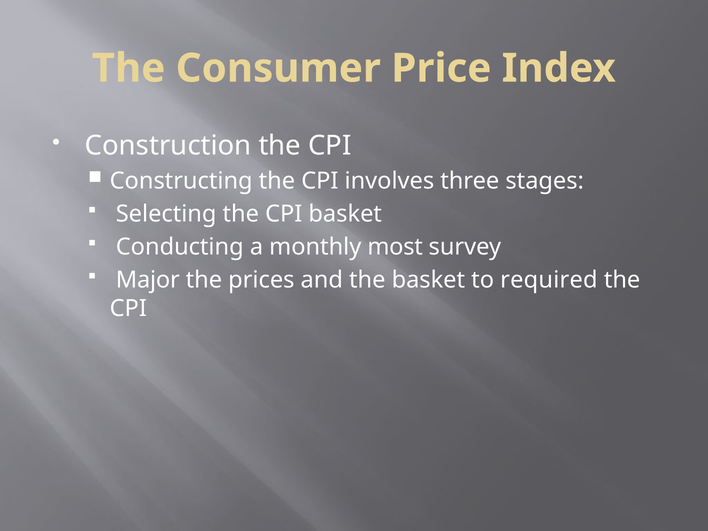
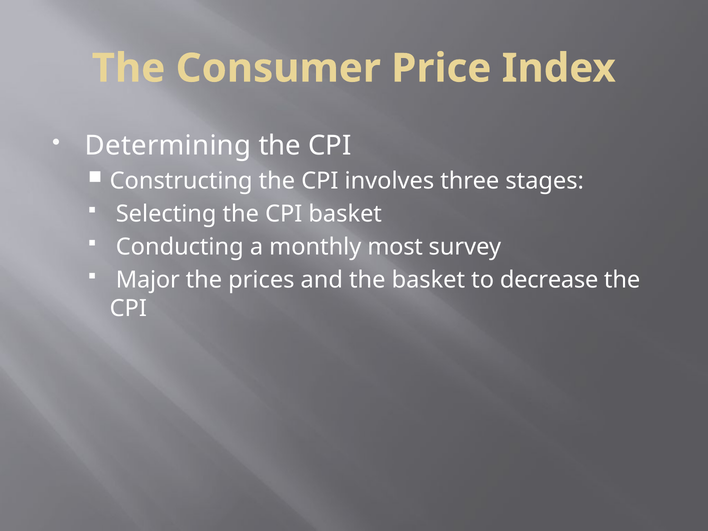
Construction: Construction -> Determining
required: required -> decrease
